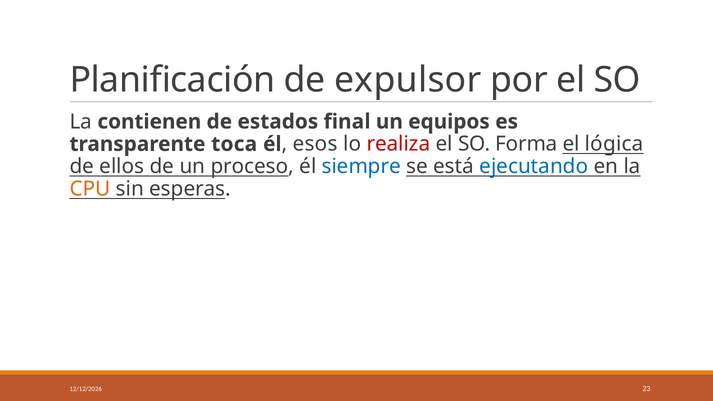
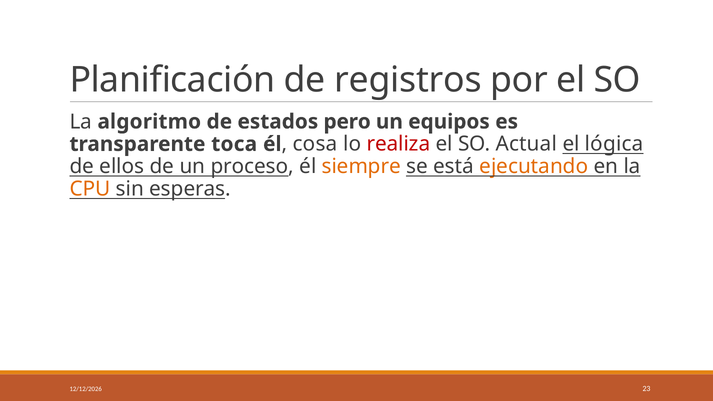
expulsor: expulsor -> registros
contienen: contienen -> algoritmo
final: final -> pero
esos: esos -> cosa
Forma: Forma -> Actual
siempre colour: blue -> orange
ejecutando colour: blue -> orange
